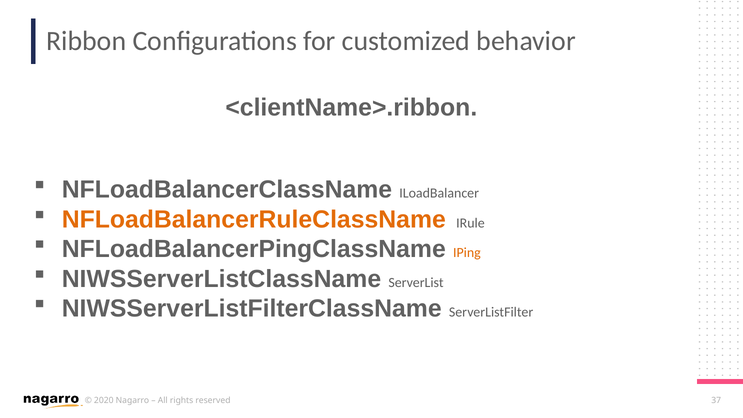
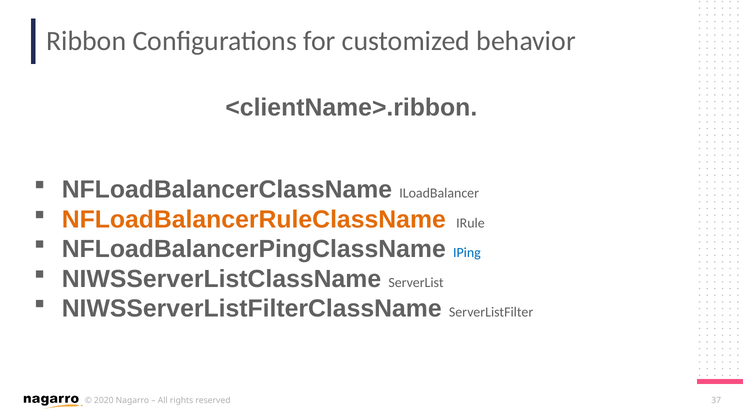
IPing colour: orange -> blue
